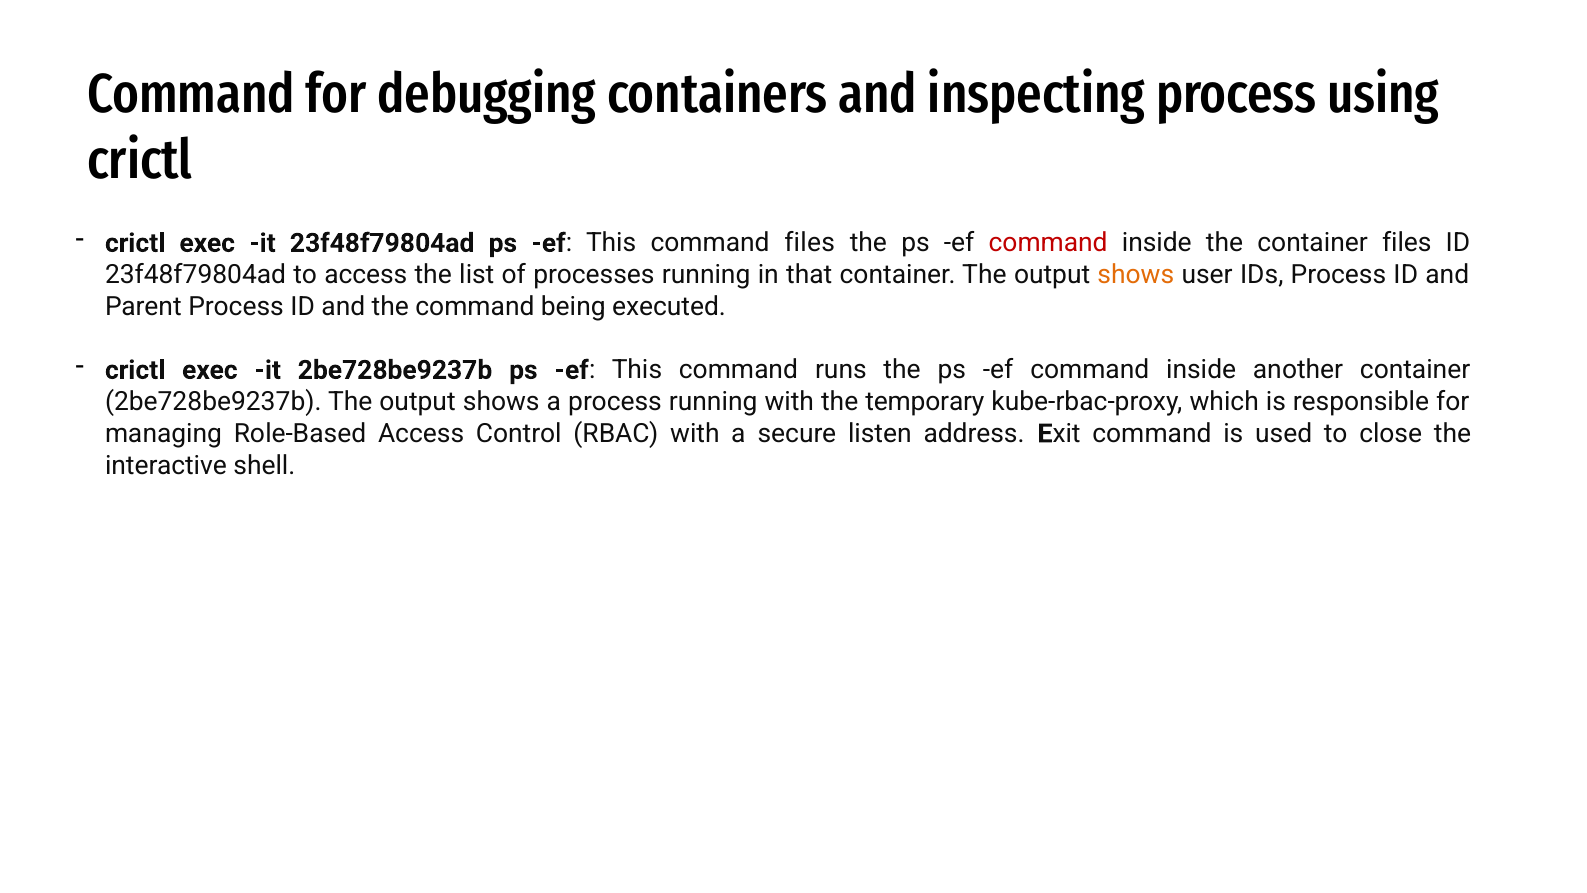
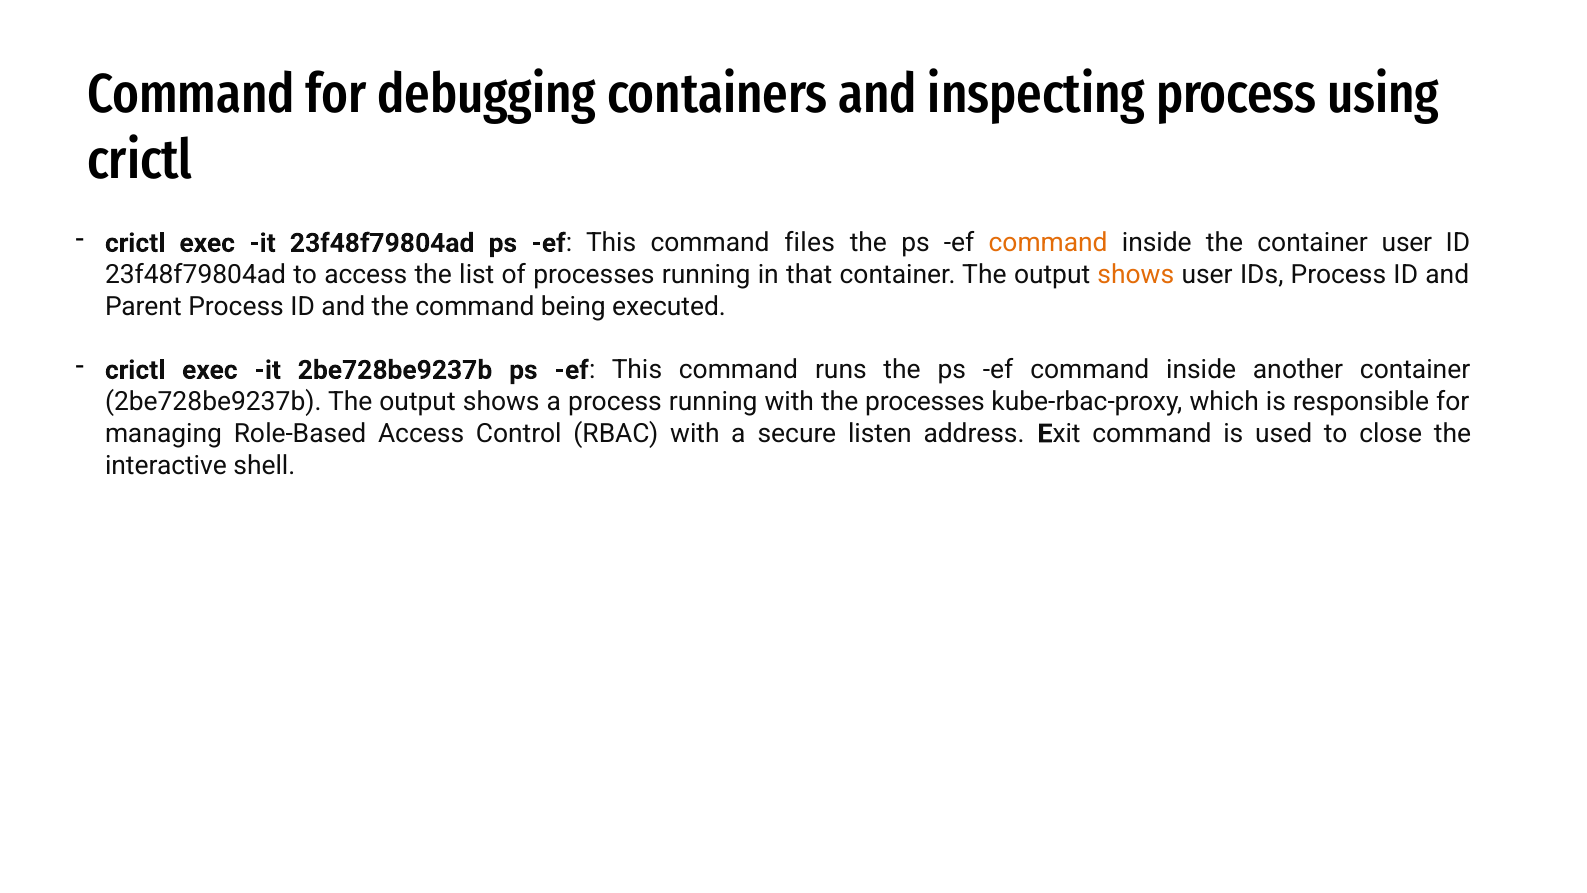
command at (1048, 243) colour: red -> orange
container files: files -> user
the temporary: temporary -> processes
